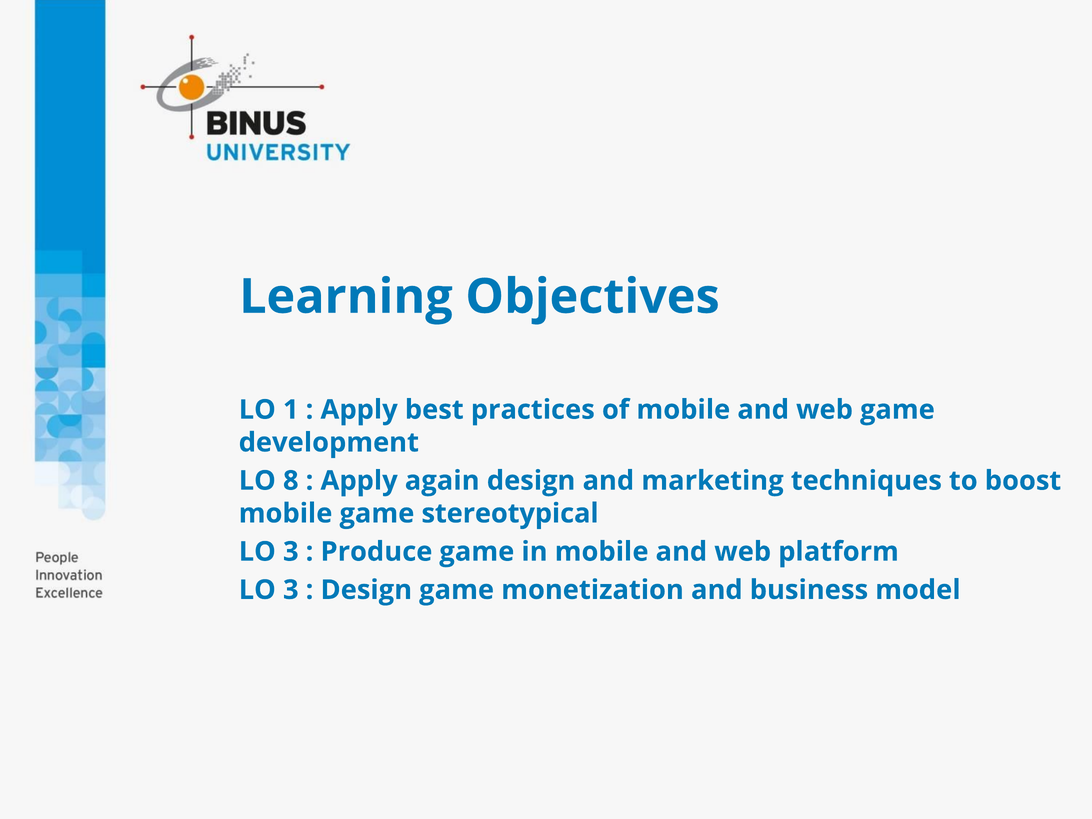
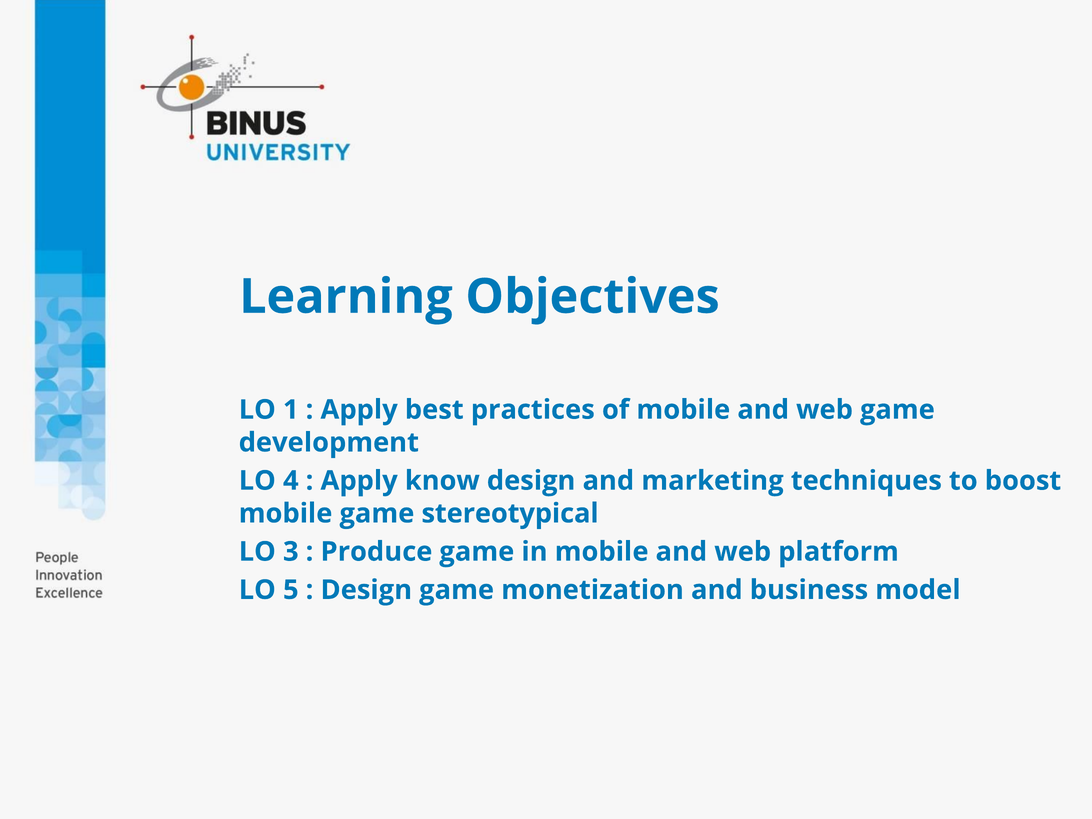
8: 8 -> 4
again: again -> know
3 at (291, 590): 3 -> 5
